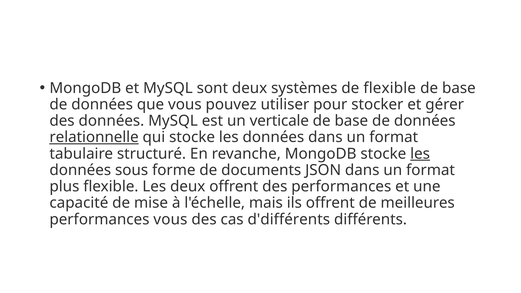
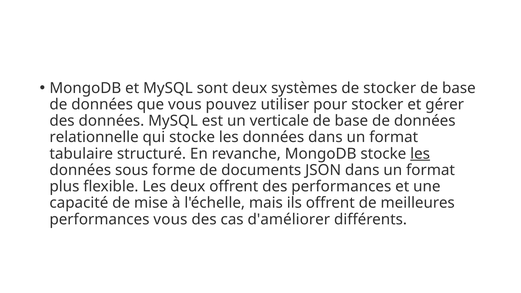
de flexible: flexible -> stocker
relationnelle underline: present -> none
d'différents: d'différents -> d'améliorer
